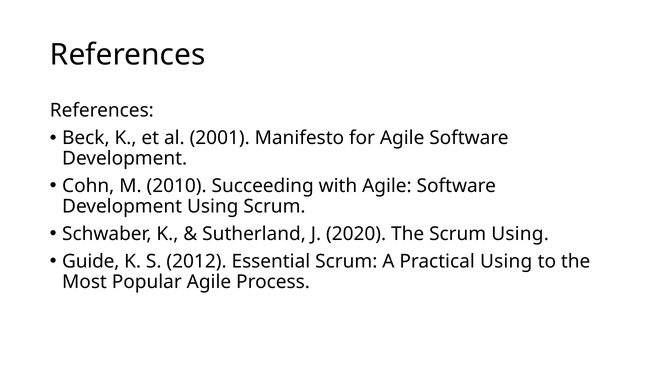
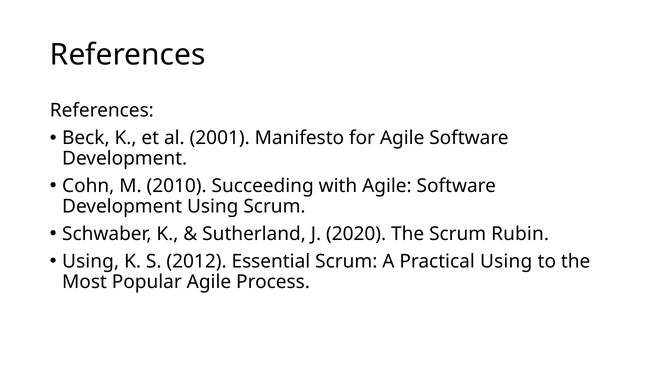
Scrum Using: Using -> Rubin
Guide at (91, 261): Guide -> Using
